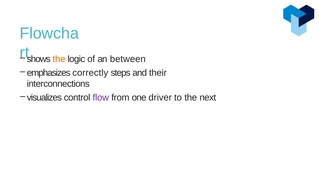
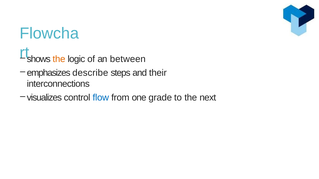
correctly: correctly -> describe
flow colour: purple -> blue
driver: driver -> grade
